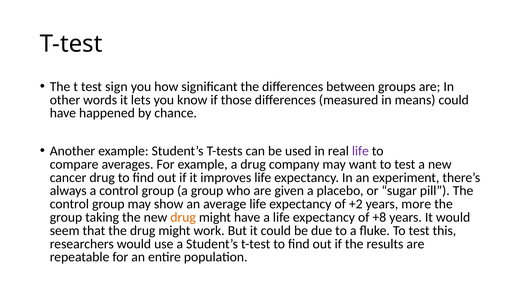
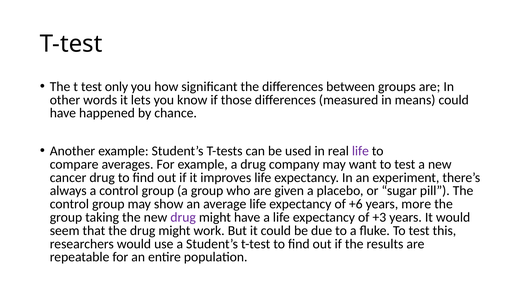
sign: sign -> only
+2: +2 -> +6
drug at (183, 217) colour: orange -> purple
+8: +8 -> +3
